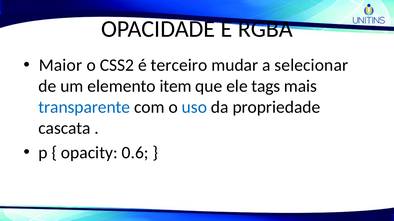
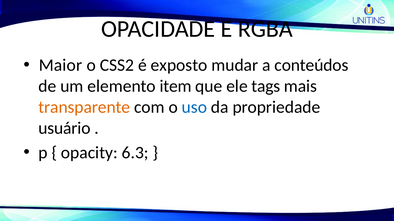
terceiro: terceiro -> exposto
selecionar: selecionar -> conteúdos
transparente colour: blue -> orange
cascata: cascata -> usuário
0.6: 0.6 -> 6.3
